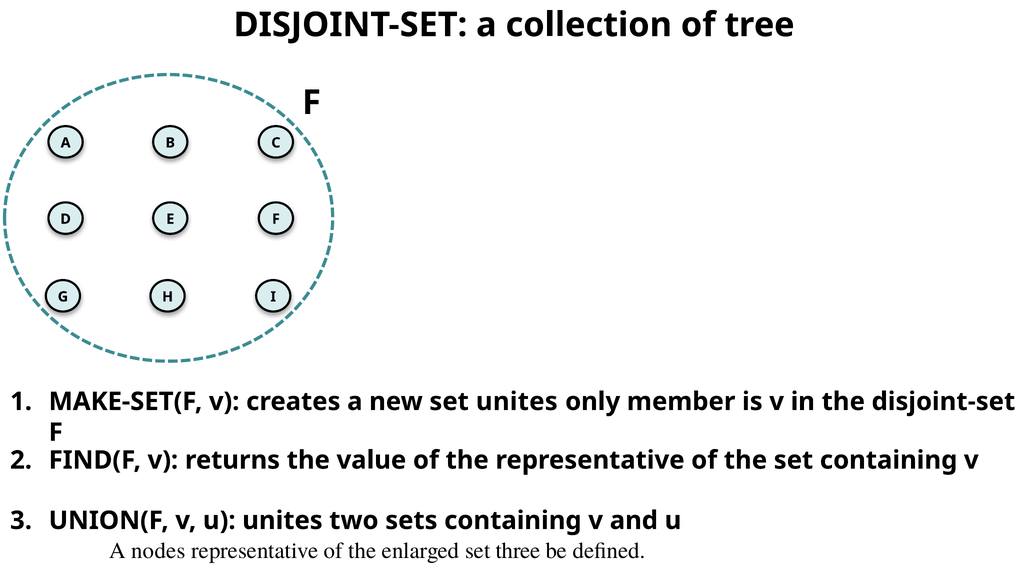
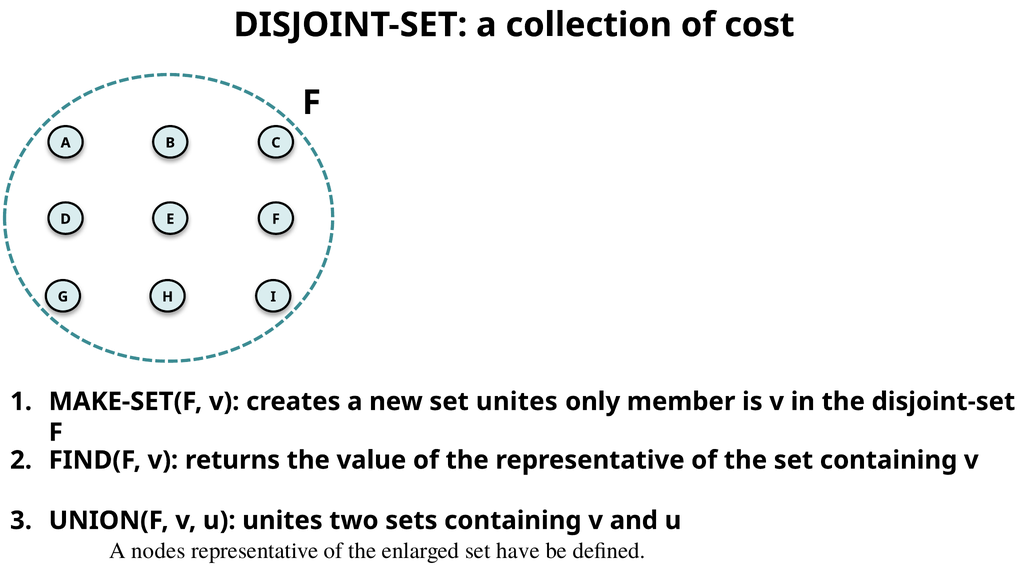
tree: tree -> cost
three: three -> have
